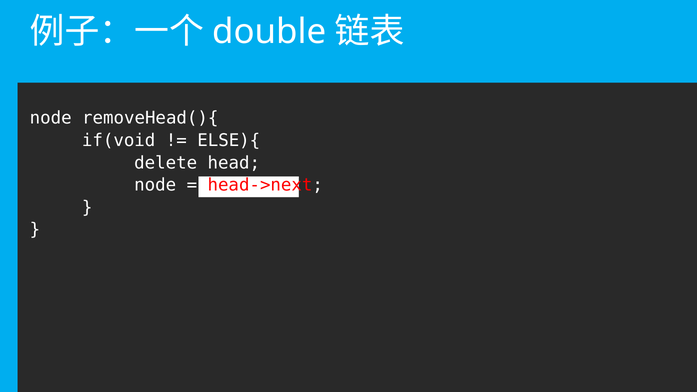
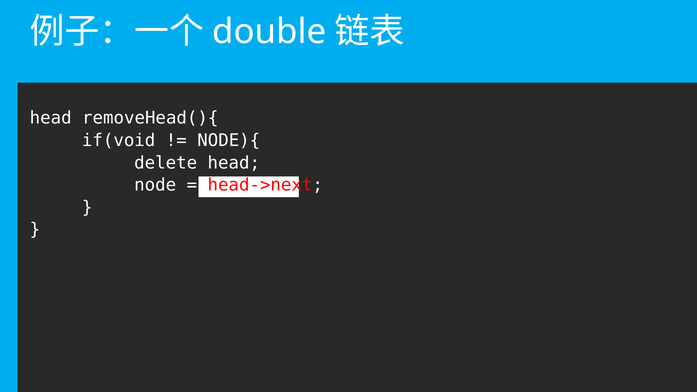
node at (51, 118): node -> head
ELSE){: ELSE){ -> NODE){
